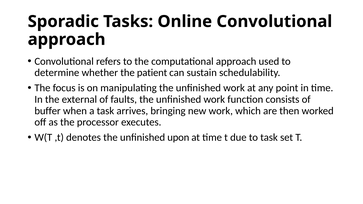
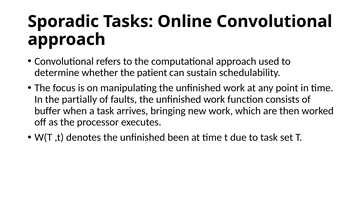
external: external -> partially
upon: upon -> been
